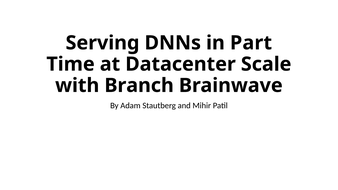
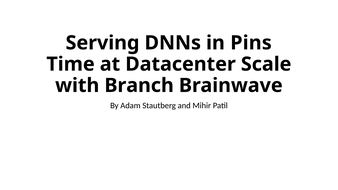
Part: Part -> Pins
